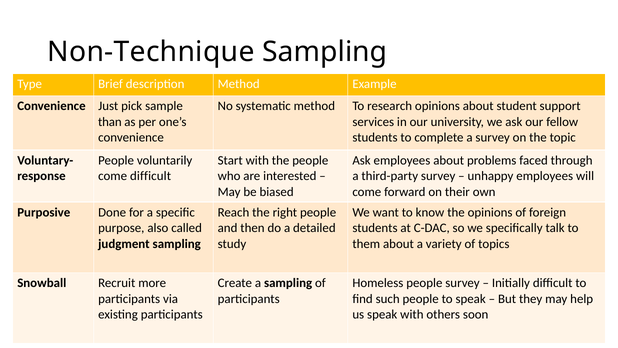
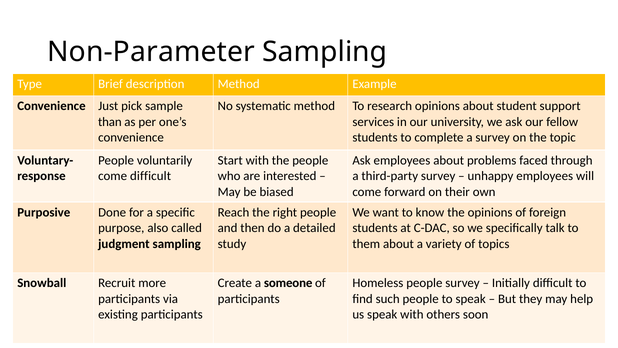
Non-Technique: Non-Technique -> Non-Parameter
a sampling: sampling -> someone
